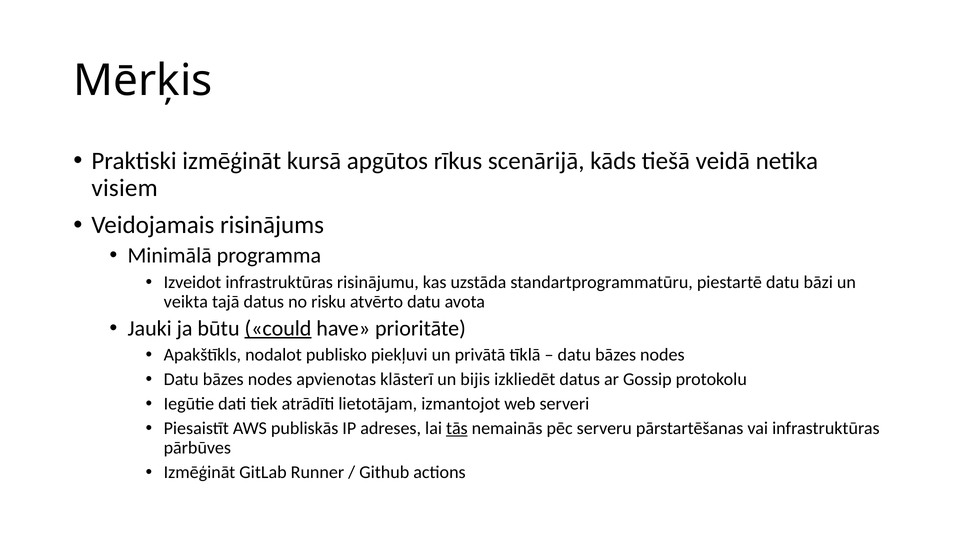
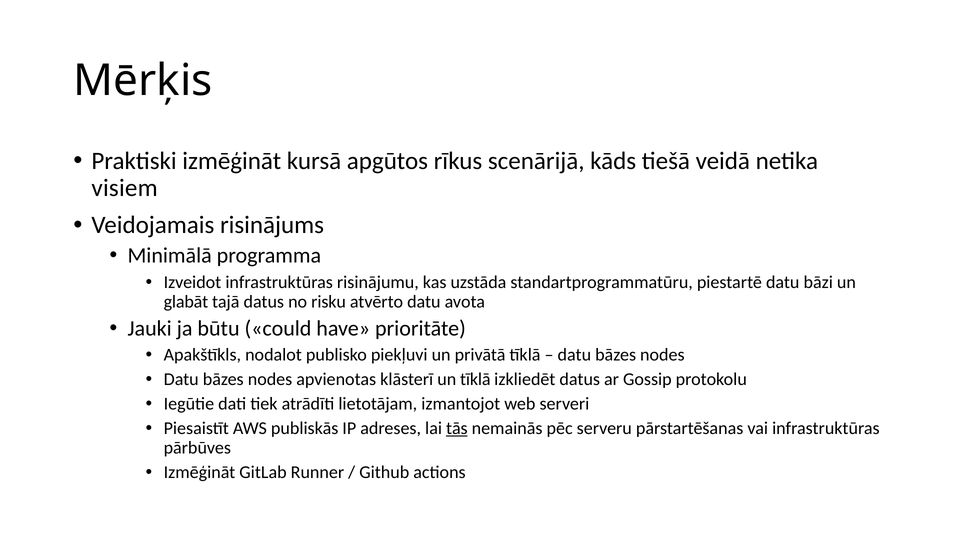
veikta: veikta -> glabāt
could underline: present -> none
un bijis: bijis -> tīklā
